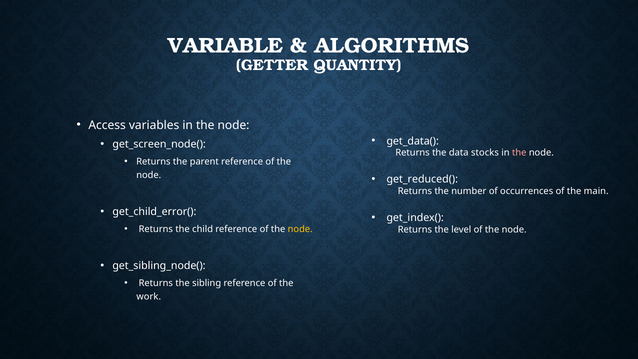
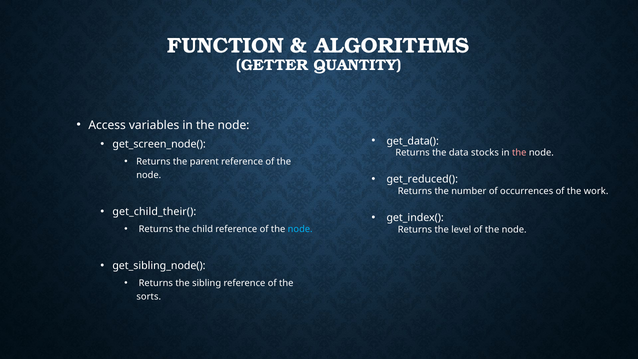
VARIABLE: VARIABLE -> FUNCTION
main: main -> work
get_child_error(: get_child_error( -> get_child_their(
node at (300, 229) colour: yellow -> light blue
work: work -> sorts
